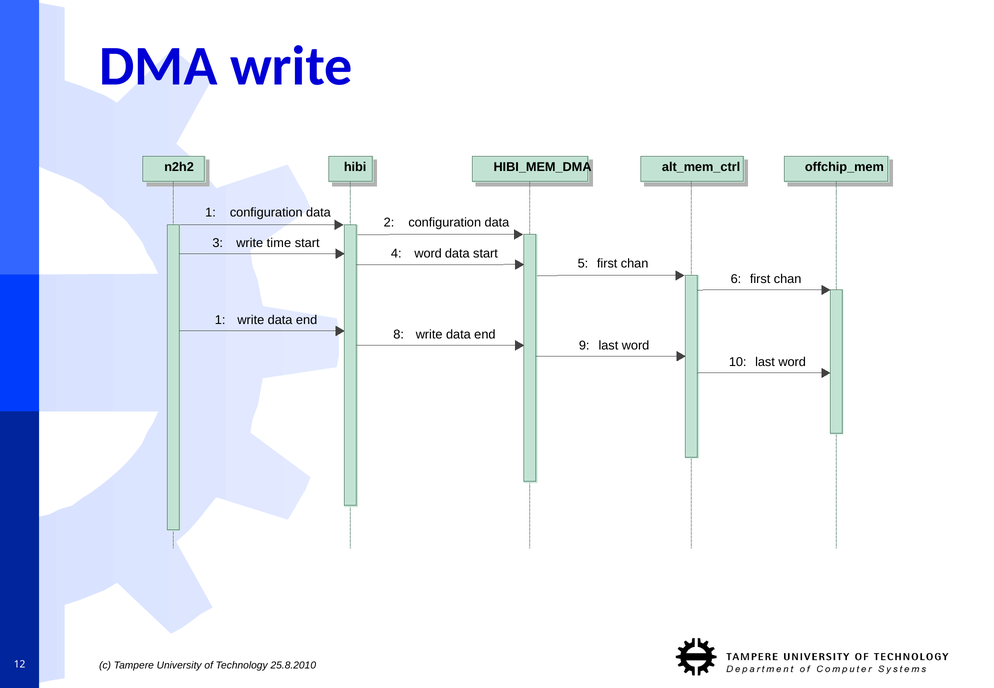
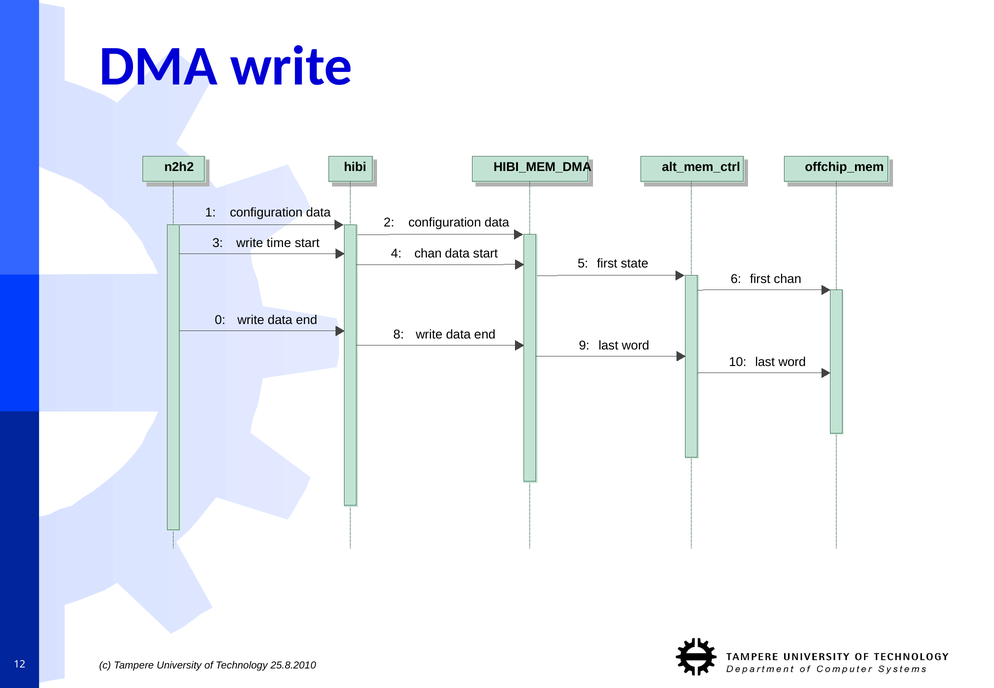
word at (428, 254): word -> chan
chan at (635, 263): chan -> state
1 at (220, 320): 1 -> 0
